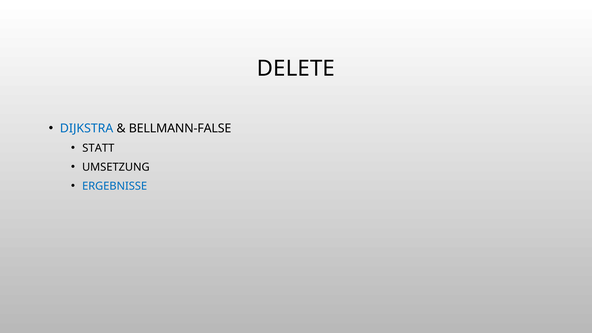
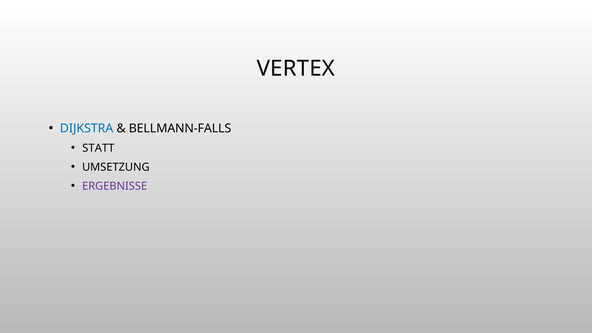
DELETE: DELETE -> VERTEX
BELLMANN-FALSE: BELLMANN-FALSE -> BELLMANN-FALLS
ERGEBNISSE colour: blue -> purple
